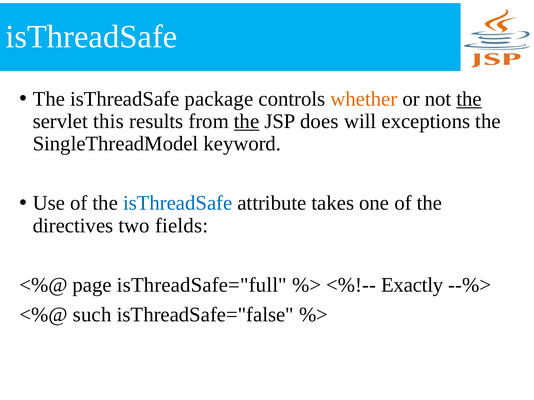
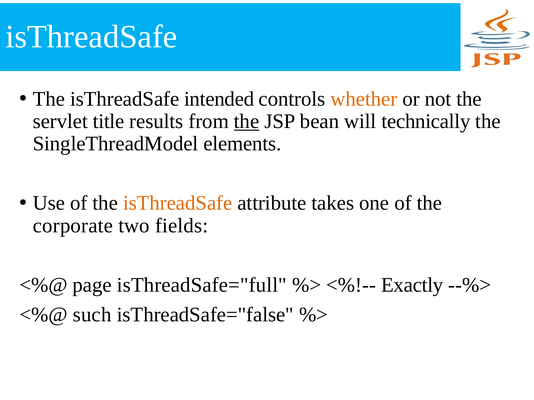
package: package -> intended
the at (469, 99) underline: present -> none
this: this -> title
does: does -> bean
exceptions: exceptions -> technically
keyword: keyword -> elements
isThreadSafe at (178, 203) colour: blue -> orange
directives: directives -> corporate
